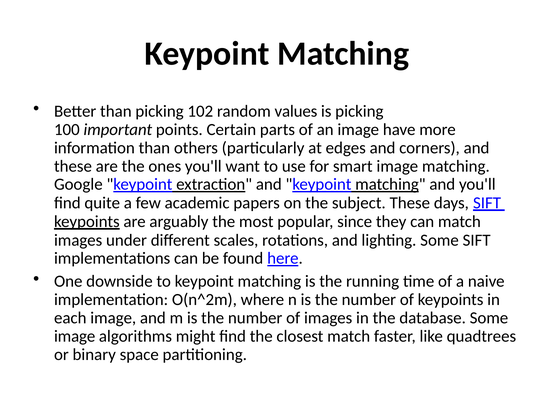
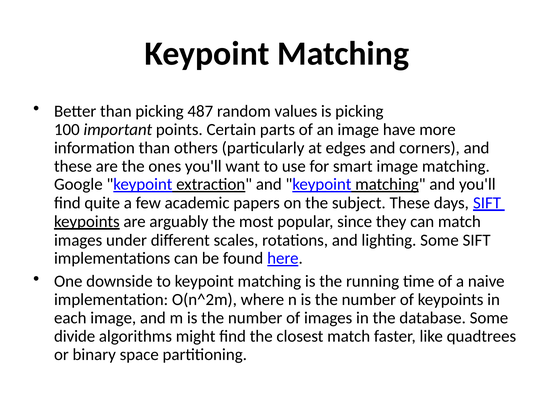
102: 102 -> 487
image at (75, 336): image -> divide
